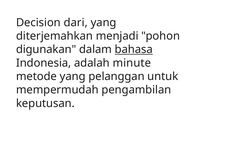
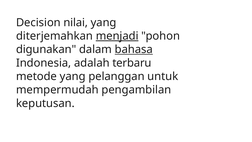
dari: dari -> nilai
menjadi underline: none -> present
minute: minute -> terbaru
